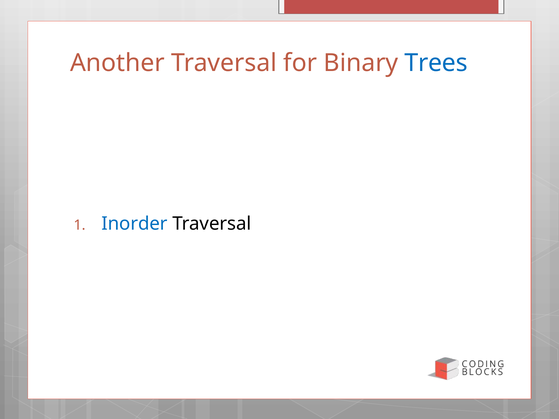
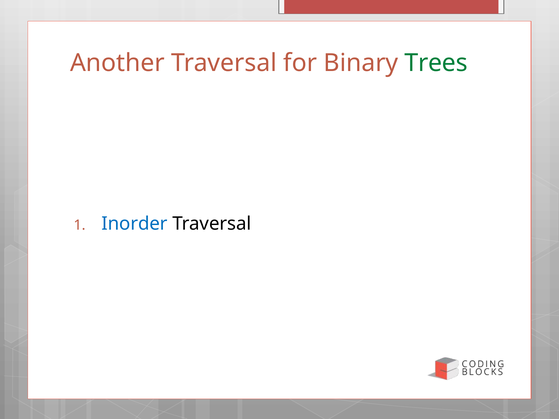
Trees colour: blue -> green
